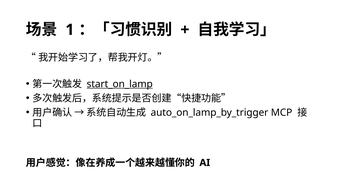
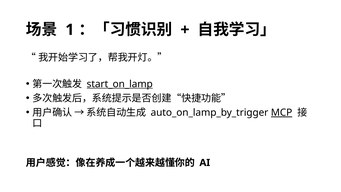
MCP underline: none -> present
